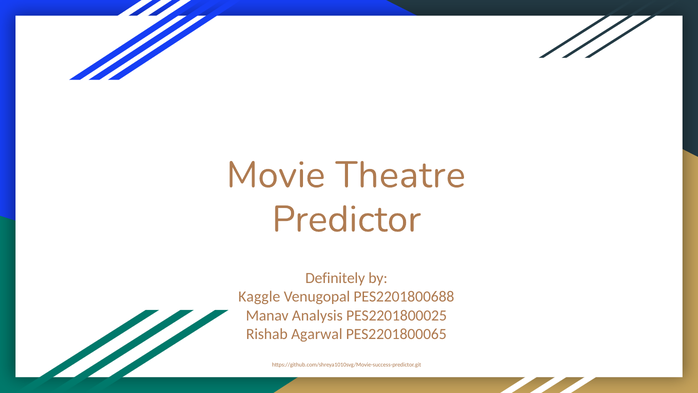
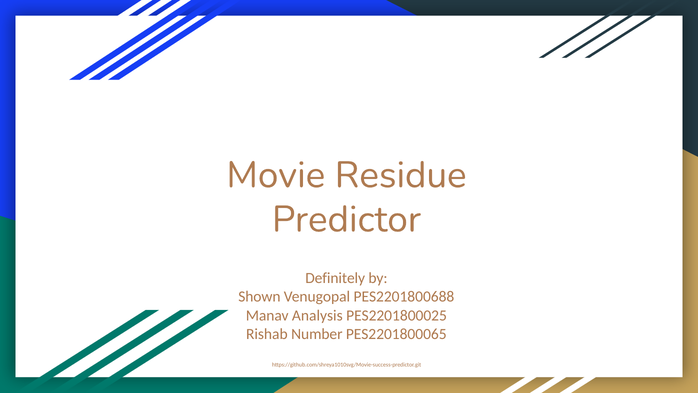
Theatre: Theatre -> Residue
Kaggle: Kaggle -> Shown
Agarwal: Agarwal -> Number
